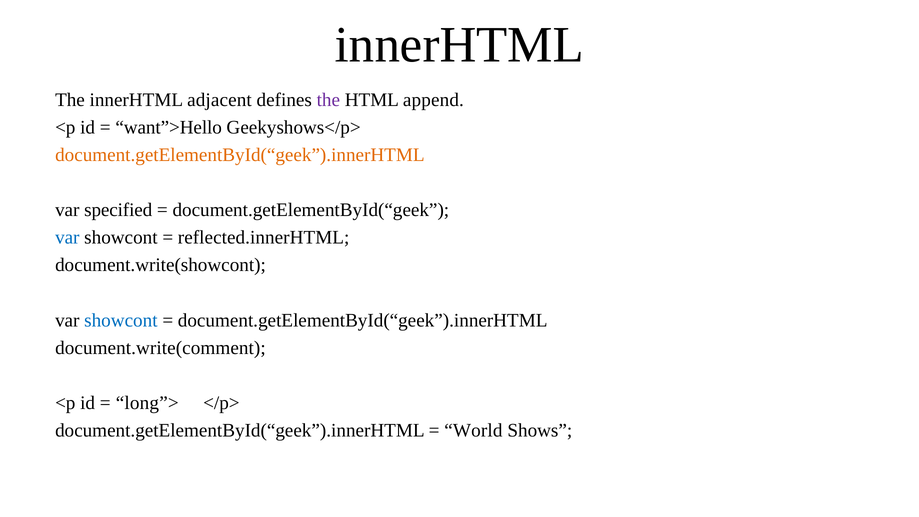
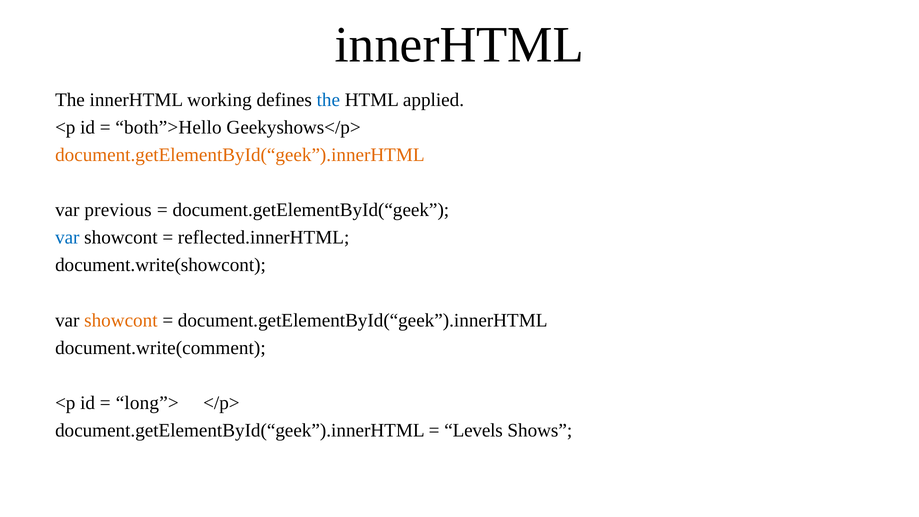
adjacent: adjacent -> working
the at (328, 100) colour: purple -> blue
append: append -> applied
want”>Hello: want”>Hello -> both”>Hello
specified: specified -> previous
showcont at (121, 320) colour: blue -> orange
World: World -> Levels
